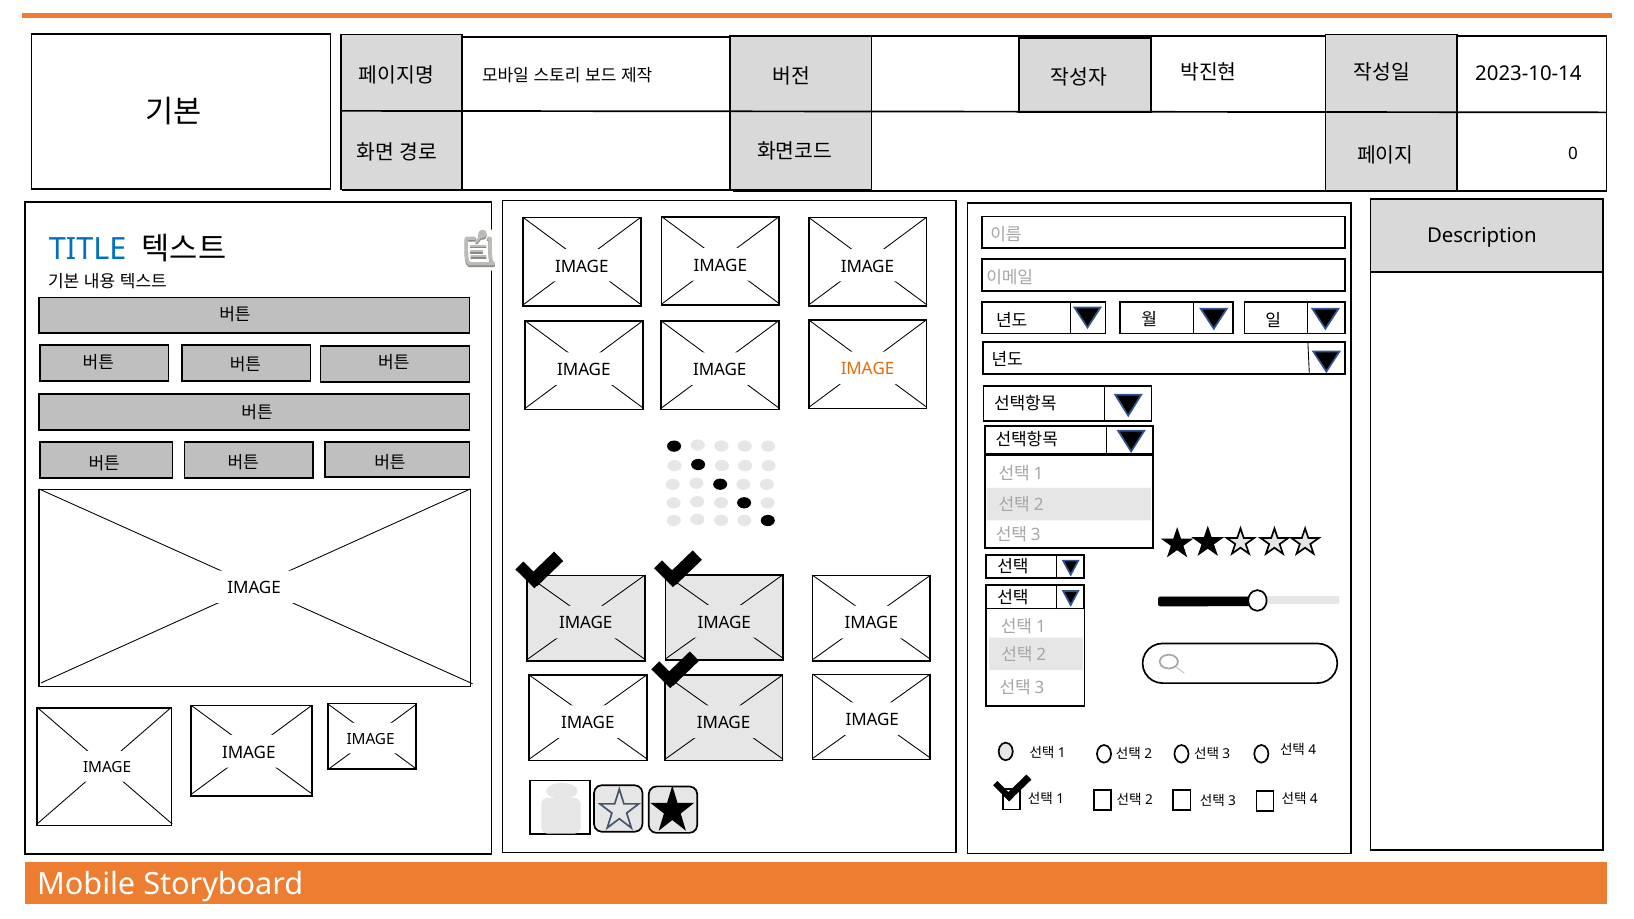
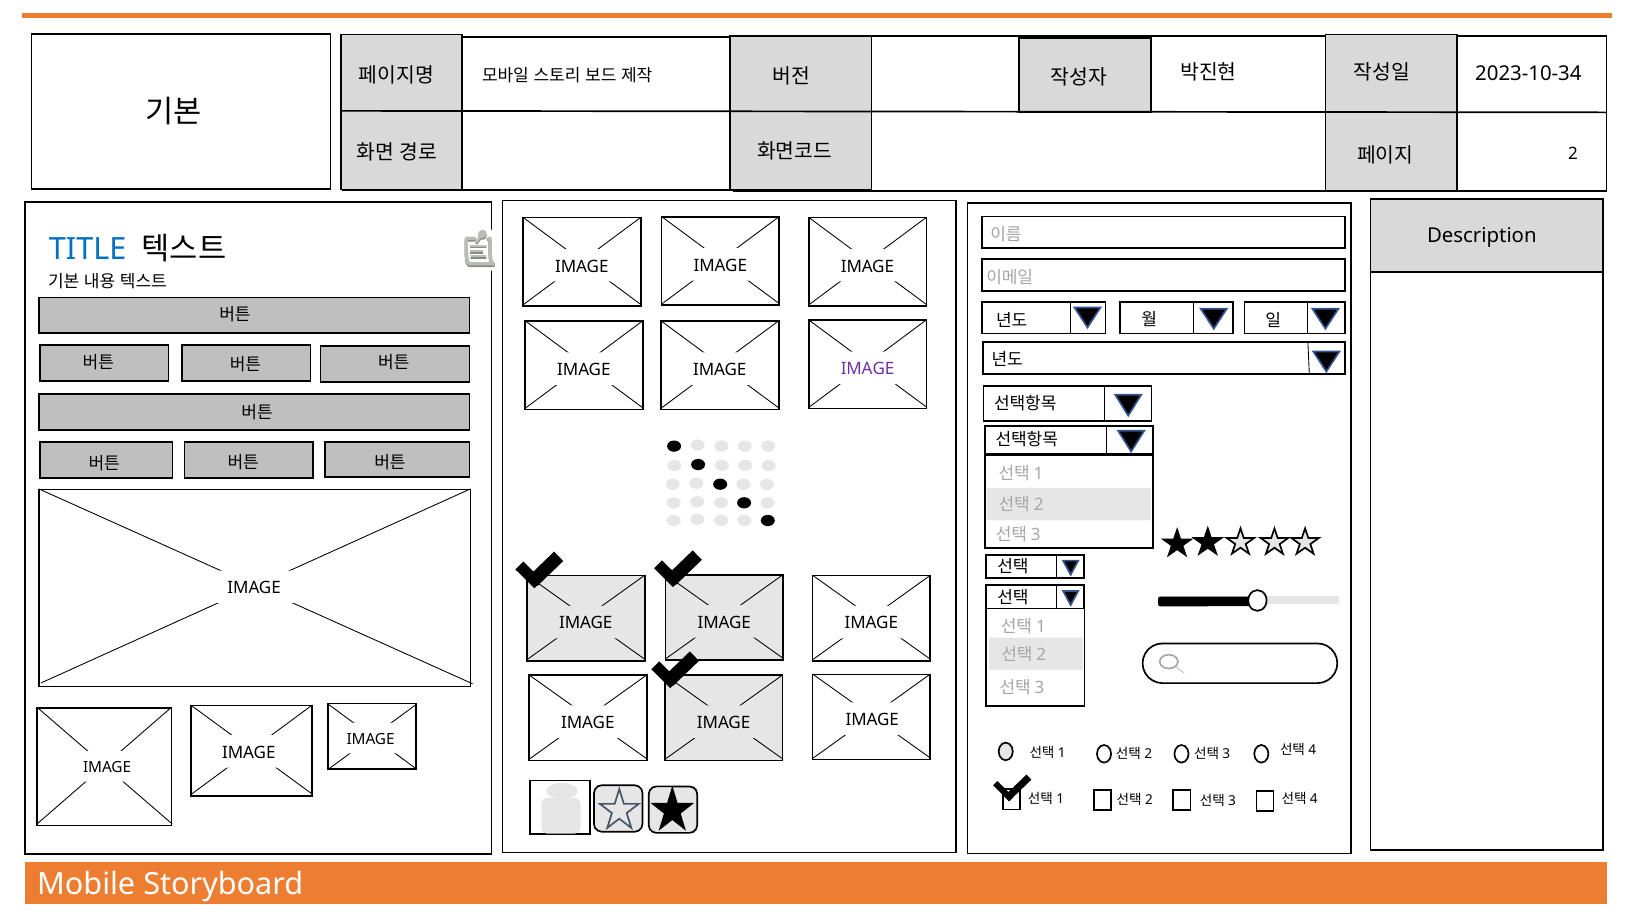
2023-10-14: 2023-10-14 -> 2023-10-34
0 at (1573, 154): 0 -> 2
IMAGE at (868, 369) colour: orange -> purple
